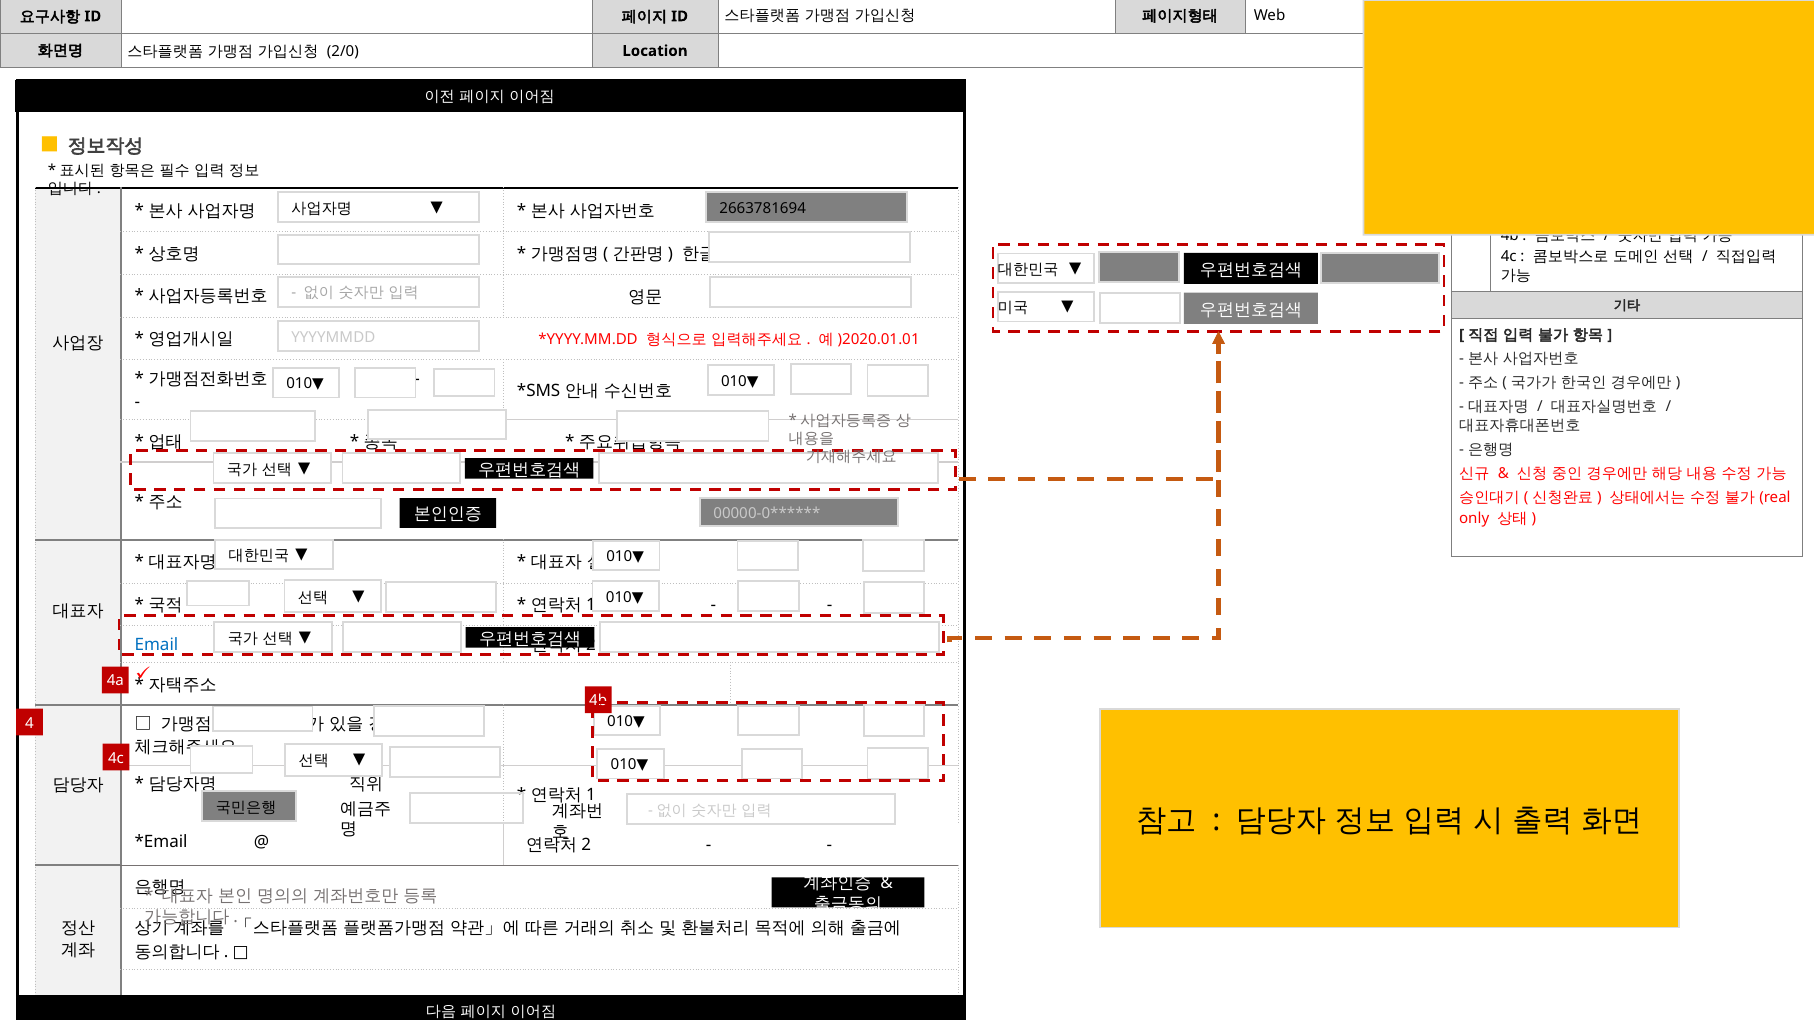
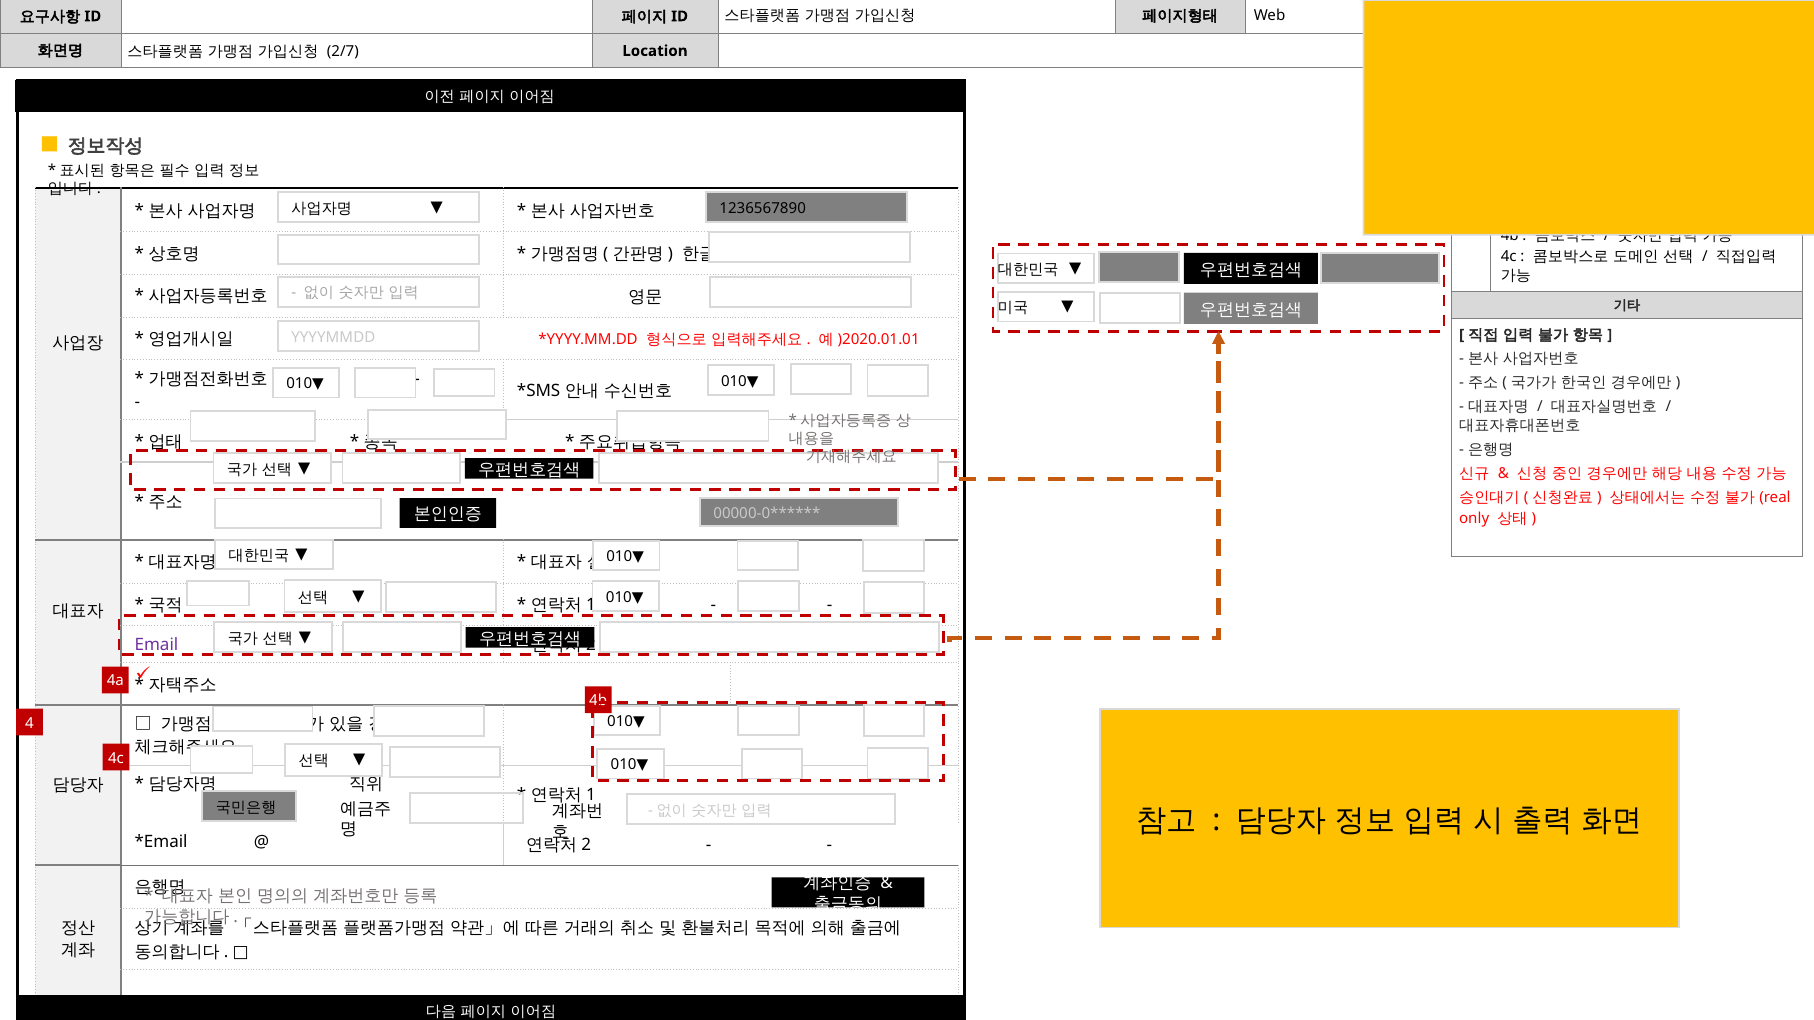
2/0: 2/0 -> 2/7
2663781694: 2663781694 -> 1236567890
Email colour: blue -> purple
